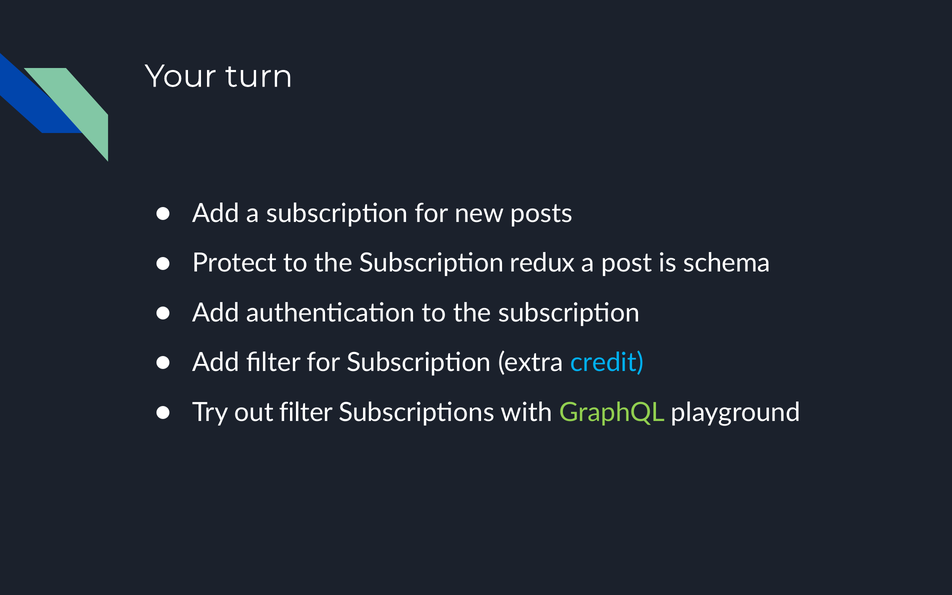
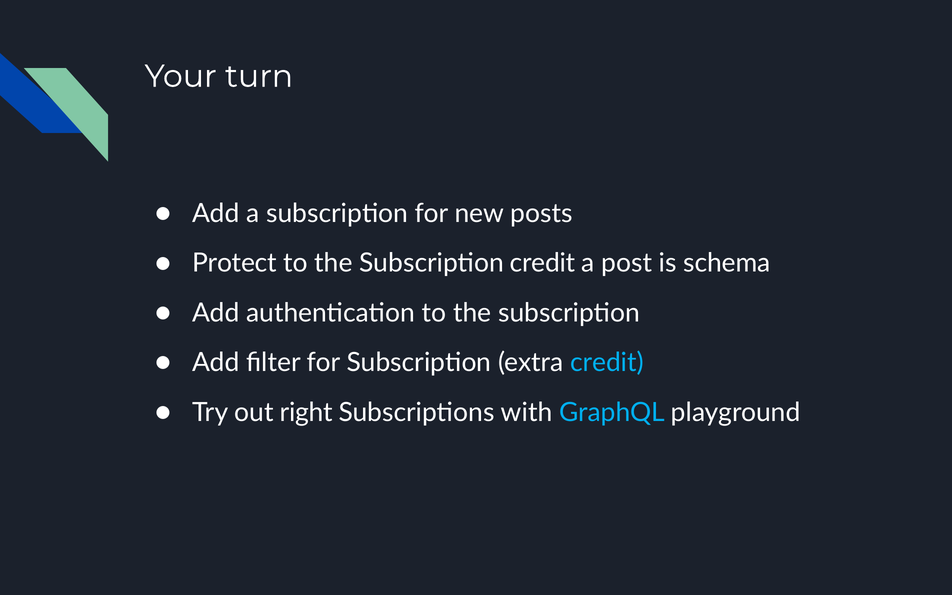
Subscription redux: redux -> credit
out filter: filter -> right
GraphQL colour: light green -> light blue
